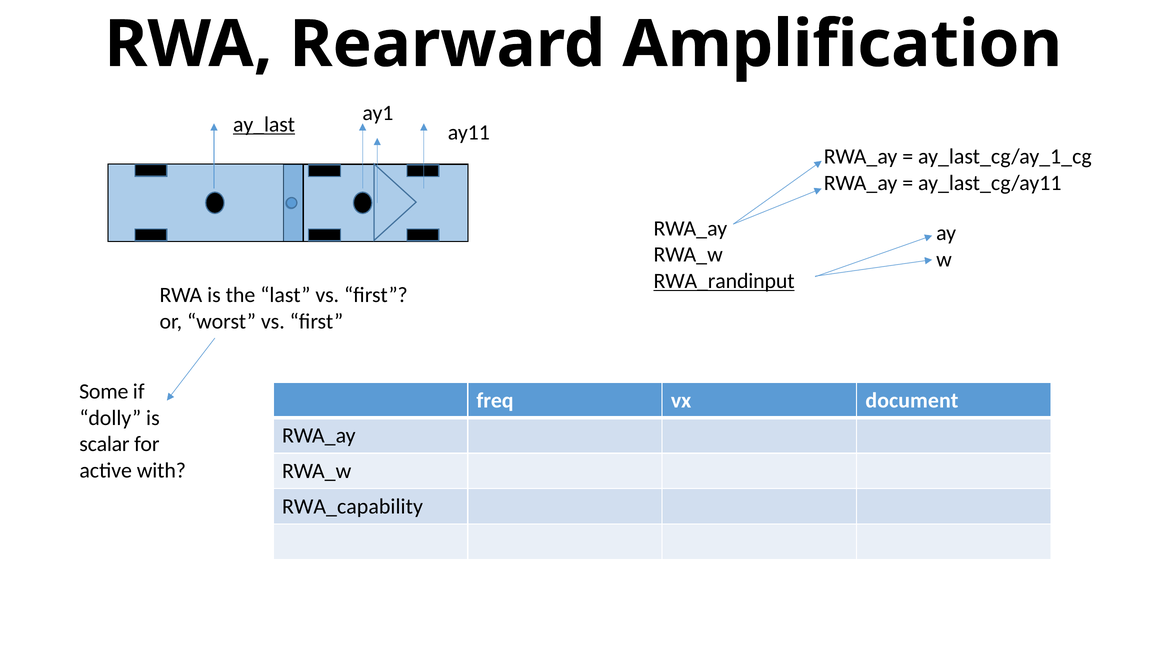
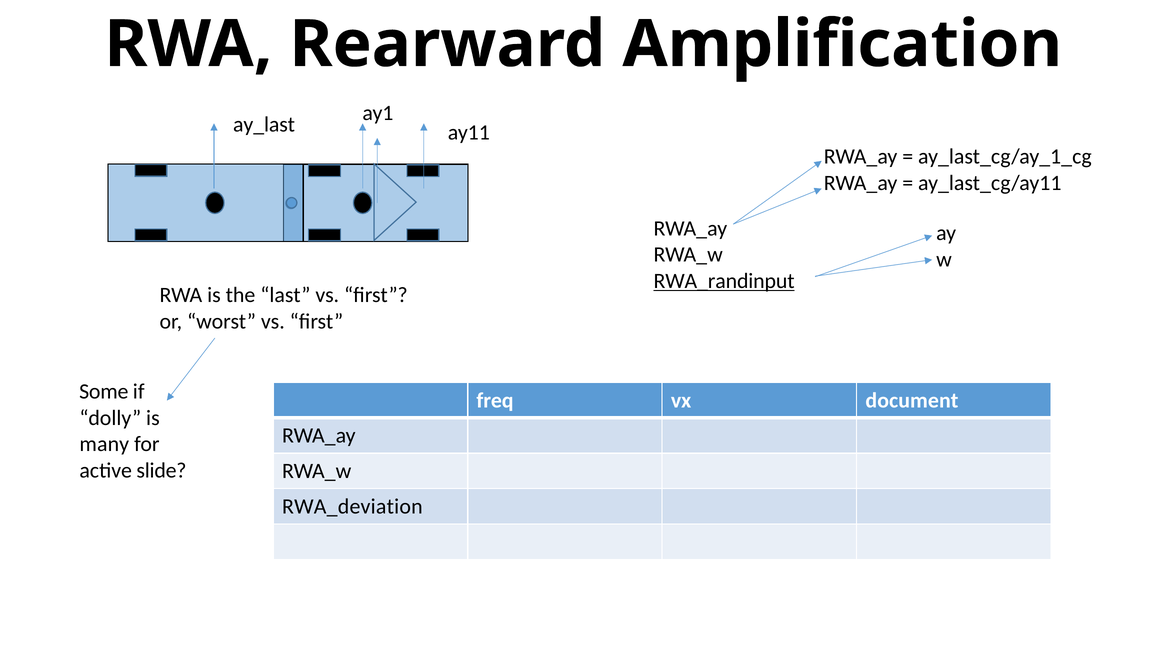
ay_last underline: present -> none
scalar: scalar -> many
with: with -> slide
RWA_capability: RWA_capability -> RWA_deviation
